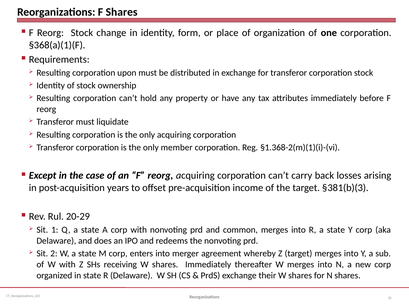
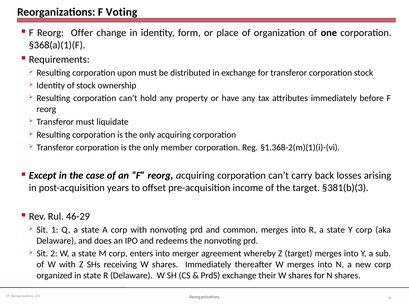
F Shares: Shares -> Voting
Reorg Stock: Stock -> Offer
20-29: 20-29 -> 46-29
